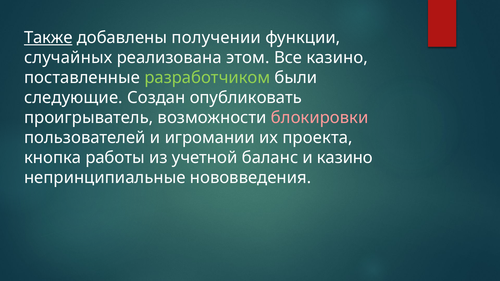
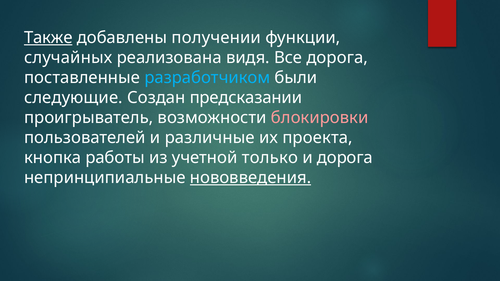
этом: этом -> видя
Все казино: казино -> дорога
разработчиком colour: light green -> light blue
опубликовать: опубликовать -> предсказании
игромании: игромании -> различные
баланс: баланс -> только
и казино: казино -> дорога
нововведения underline: none -> present
